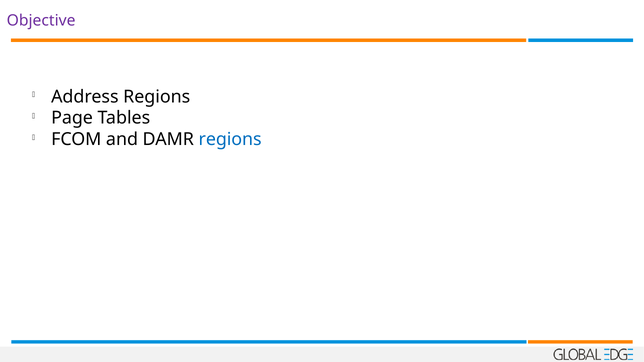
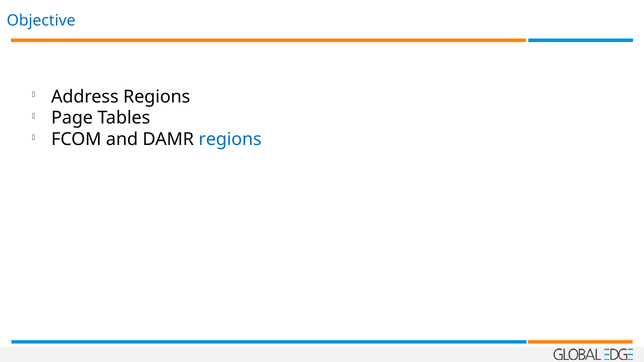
Objective colour: purple -> blue
